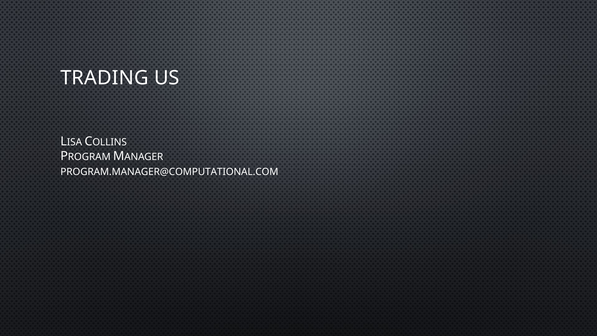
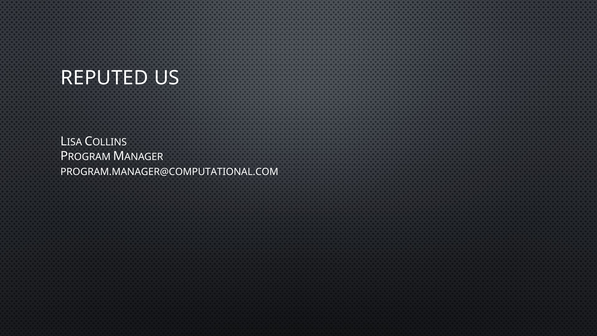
TRADING: TRADING -> REPUTED
